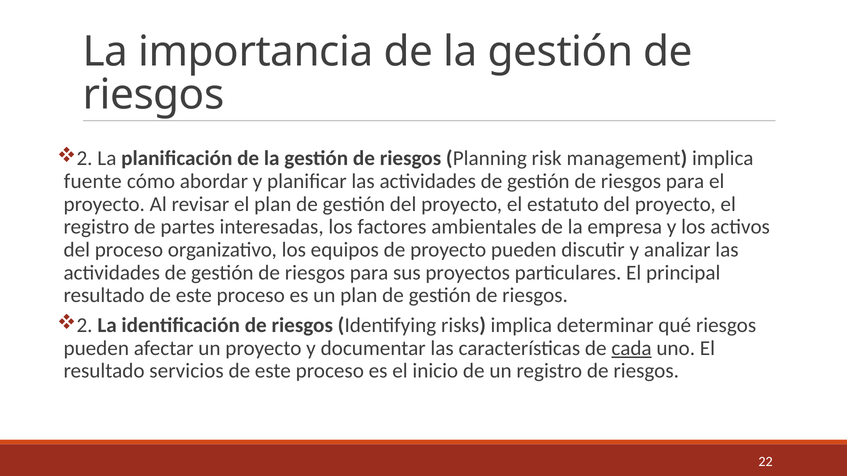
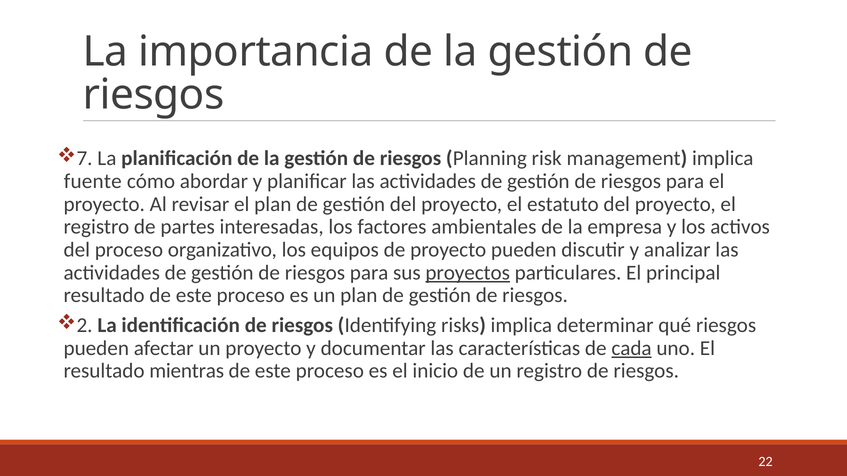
2 at (85, 159): 2 -> 7
proyectos underline: none -> present
servicios: servicios -> mientras
